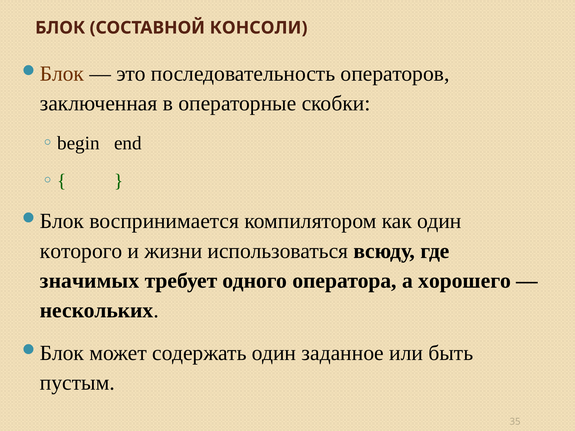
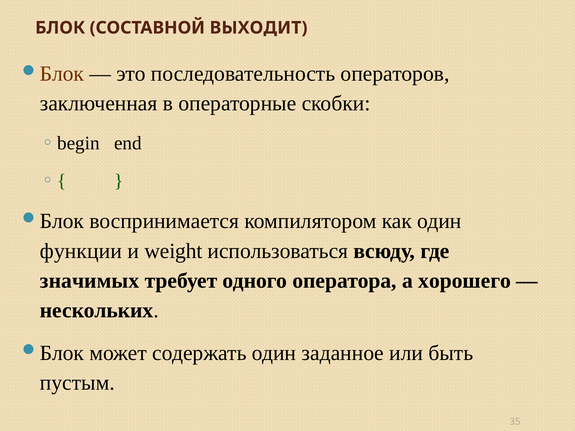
КОНСОЛИ: КОНСОЛИ -> ВЫХОДИТ
которого: которого -> функции
жизни: жизни -> weight
